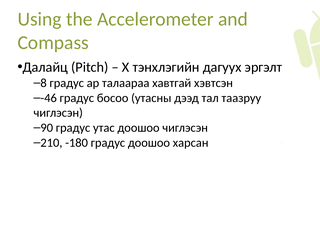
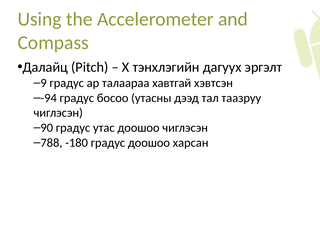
8: 8 -> 9
-46: -46 -> -94
210: 210 -> 788
